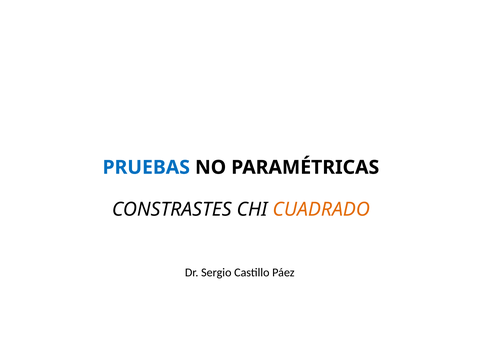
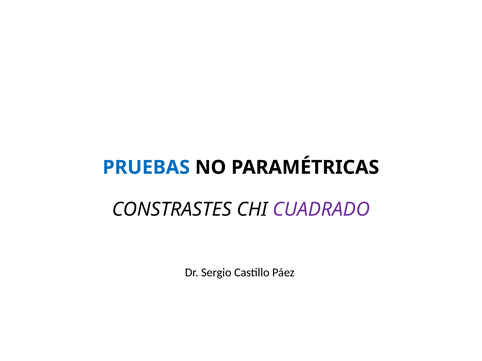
CUADRADO colour: orange -> purple
